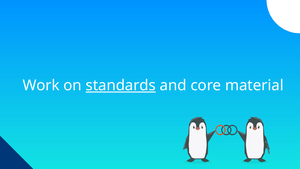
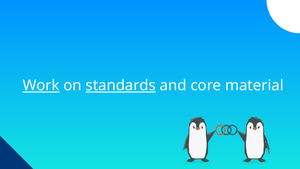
Work underline: none -> present
